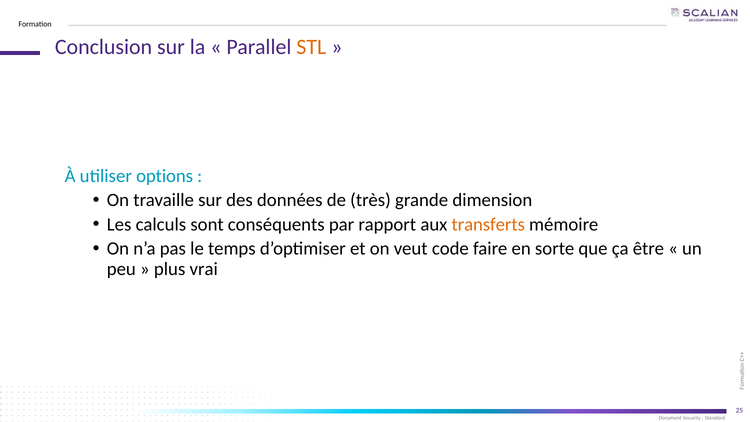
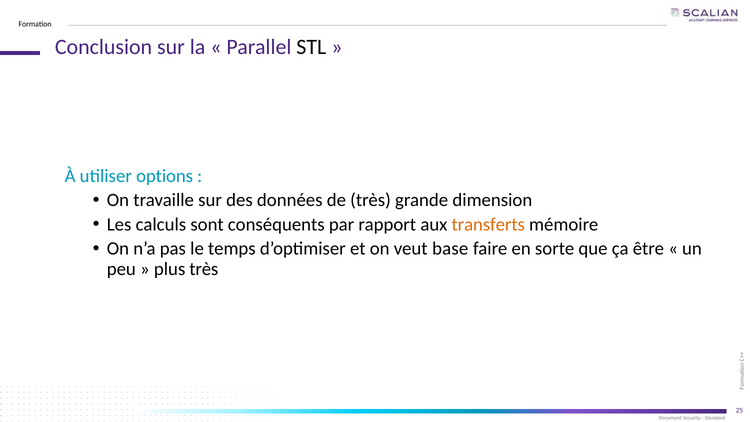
STL colour: orange -> black
code: code -> base
plus vrai: vrai -> très
